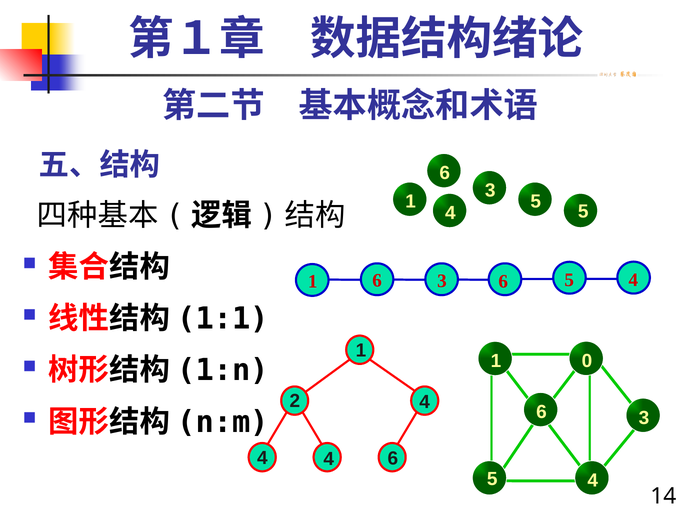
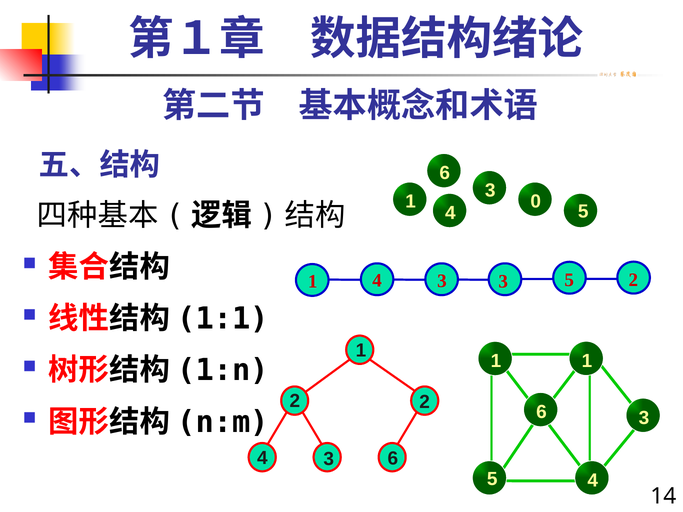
1 5: 5 -> 0
1 6: 6 -> 4
6 at (503, 281): 6 -> 3
4 at (633, 280): 4 -> 2
0 at (587, 361): 0 -> 1
2 4: 4 -> 2
4 at (329, 459): 4 -> 3
